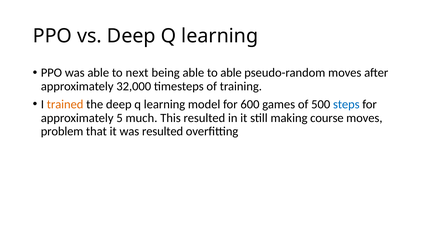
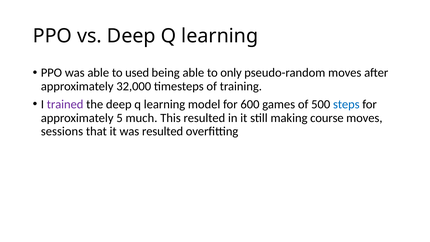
next: next -> used
to able: able -> only
trained colour: orange -> purple
problem: problem -> sessions
